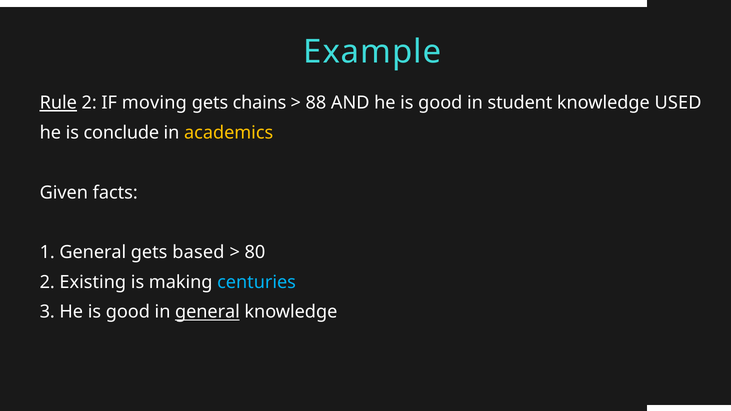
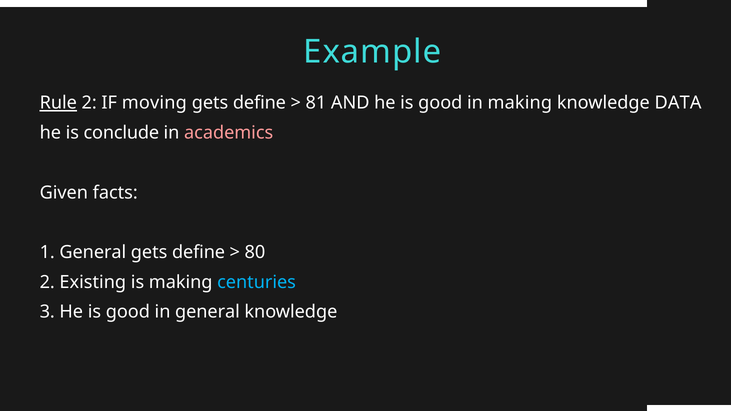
chains at (259, 103): chains -> define
88: 88 -> 81
in student: student -> making
USED: USED -> DATA
academics colour: yellow -> pink
based at (198, 252): based -> define
general at (207, 312) underline: present -> none
